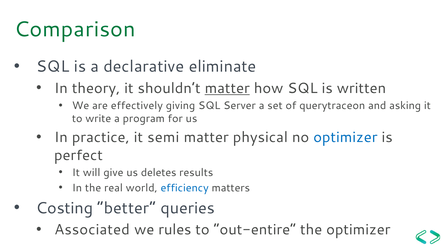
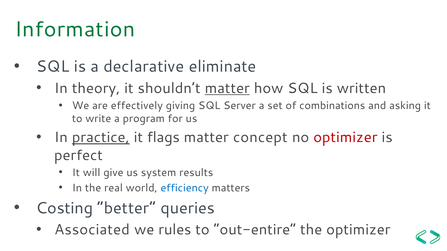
Comparison: Comparison -> Information
querytraceon: querytraceon -> combinations
practice underline: none -> present
semi: semi -> flags
physical: physical -> concept
optimizer at (345, 138) colour: blue -> red
deletes: deletes -> system
